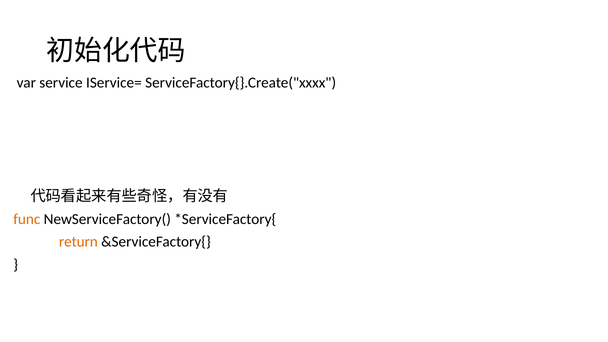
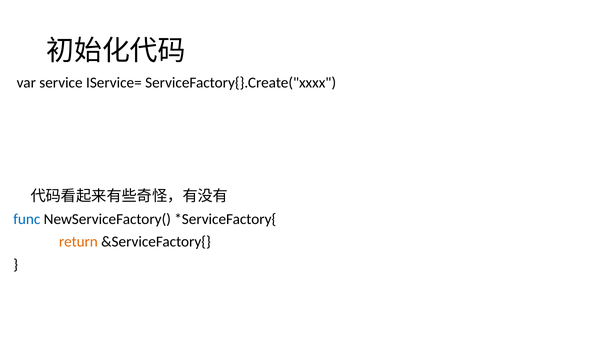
func colour: orange -> blue
